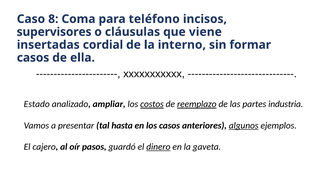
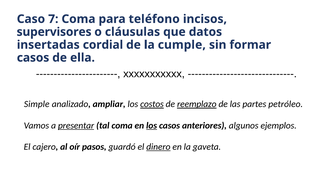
8: 8 -> 7
viene: viene -> datos
interno: interno -> cumple
Estado: Estado -> Simple
industria: industria -> petróleo
presentar underline: none -> present
tal hasta: hasta -> coma
los at (152, 126) underline: none -> present
algunos underline: present -> none
